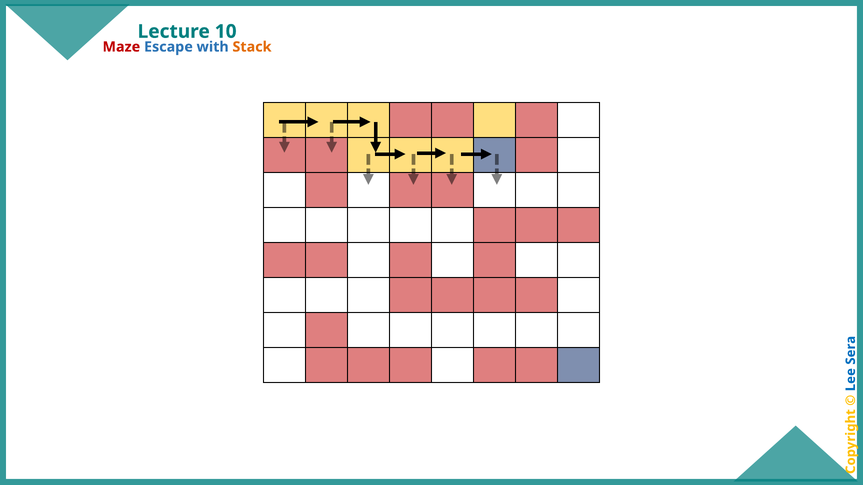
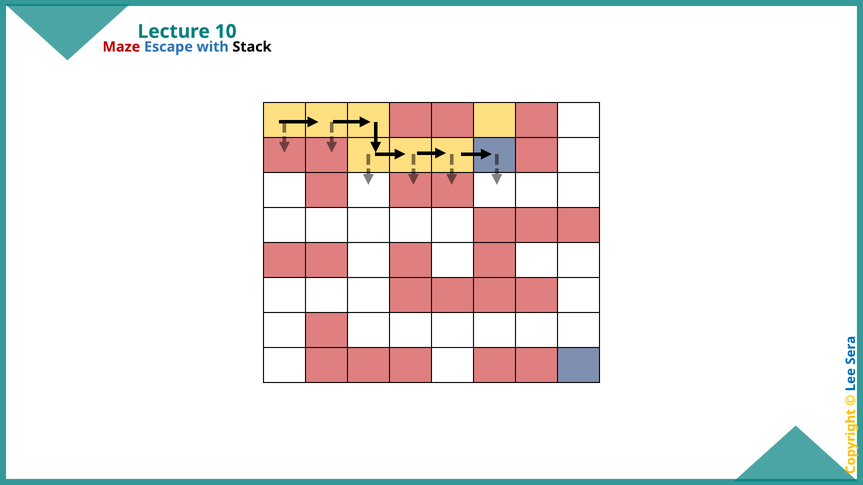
Stack colour: orange -> black
